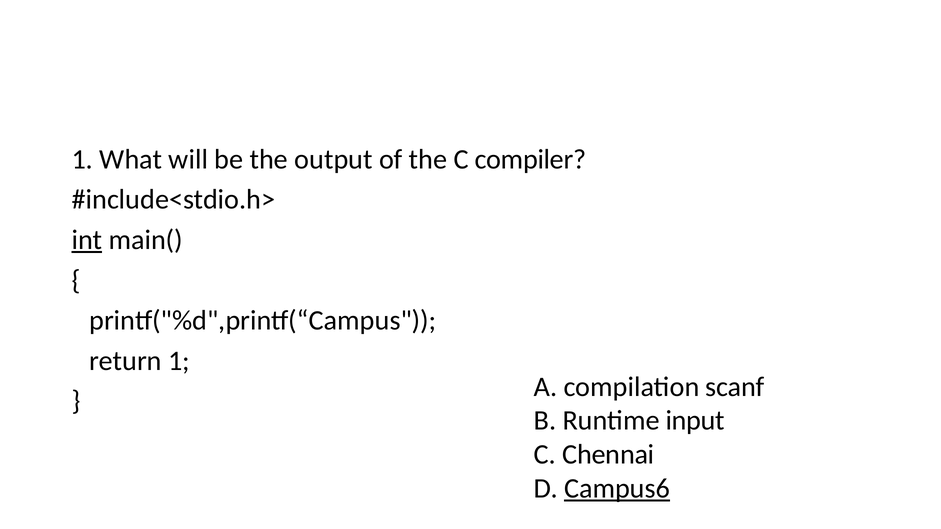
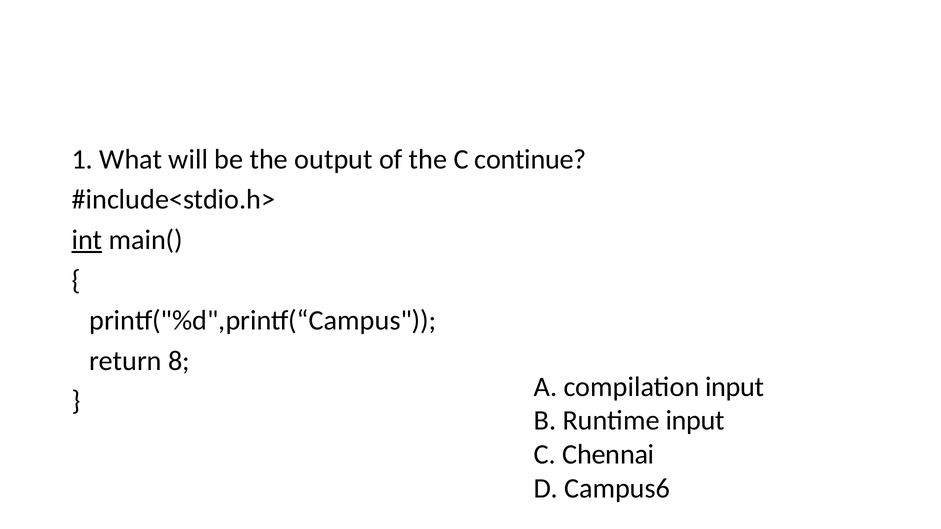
compiler: compiler -> continue
return 1: 1 -> 8
compilation scanf: scanf -> input
Campus6 underline: present -> none
